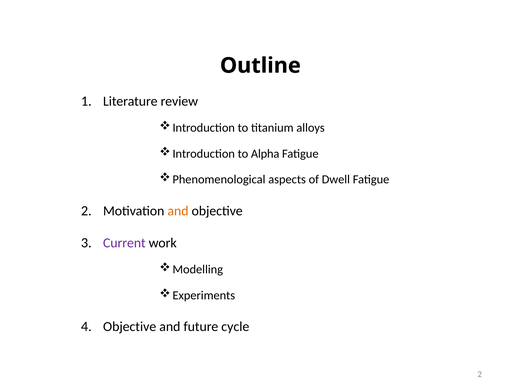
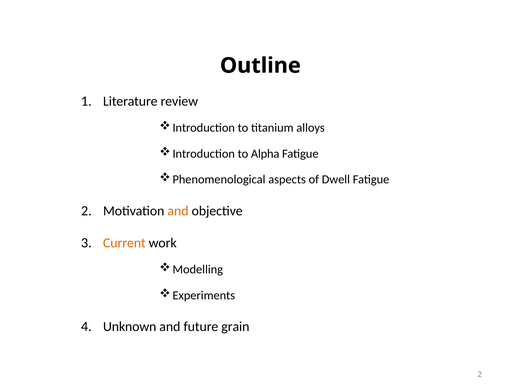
Current colour: purple -> orange
Objective at (130, 327): Objective -> Unknown
cycle: cycle -> grain
